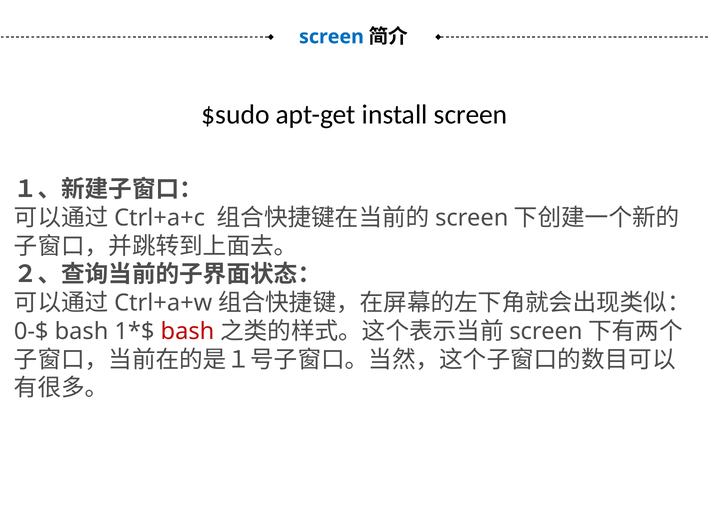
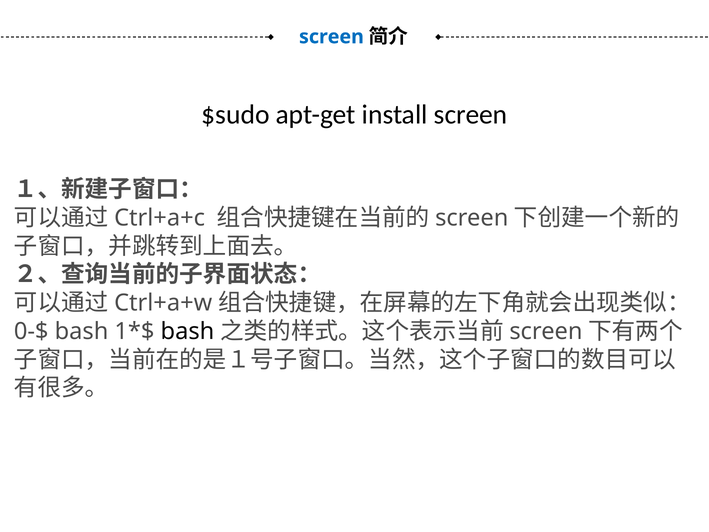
bash at (187, 331) colour: red -> black
